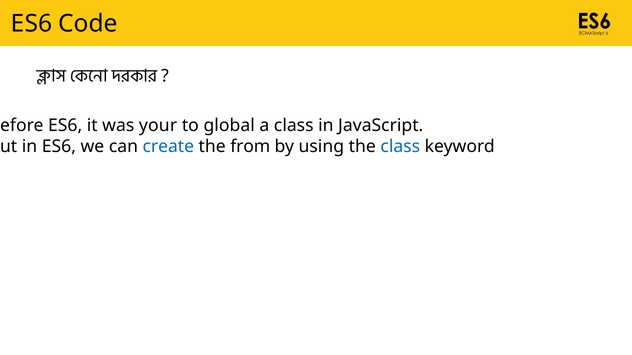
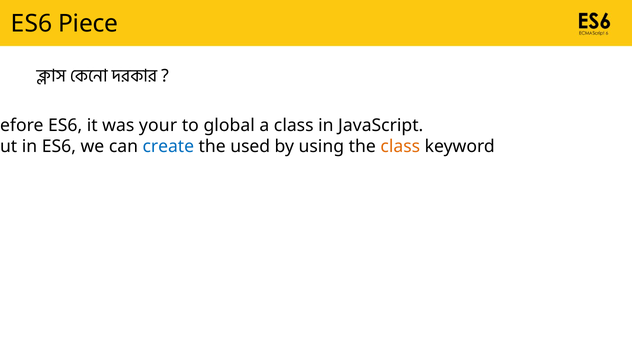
Code: Code -> Piece
from: from -> used
class at (400, 147) colour: blue -> orange
